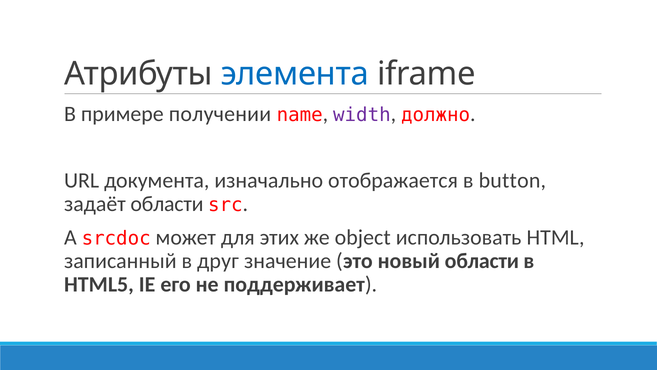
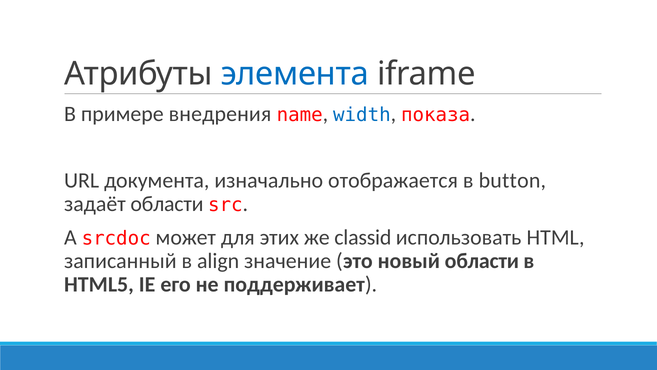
получении: получении -> внедрения
width colour: purple -> blue
должно: должно -> показа
object: object -> classid
друг: друг -> align
